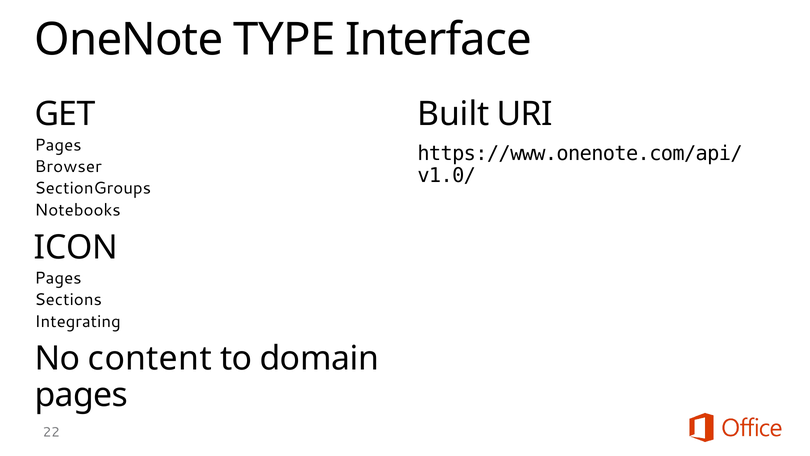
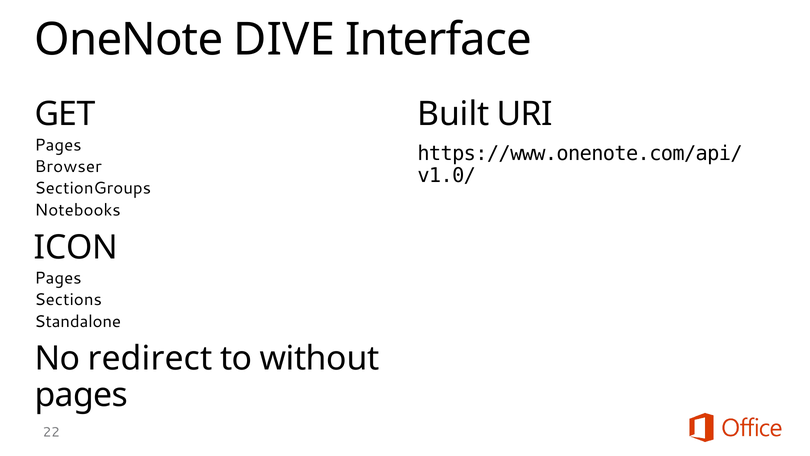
TYPE: TYPE -> DIVE
Integrating: Integrating -> Standalone
content: content -> redirect
domain: domain -> without
